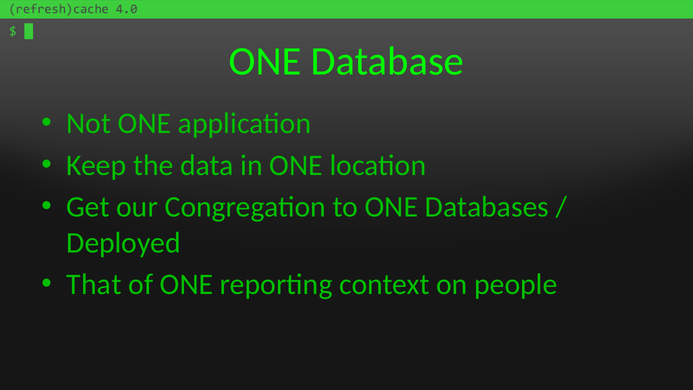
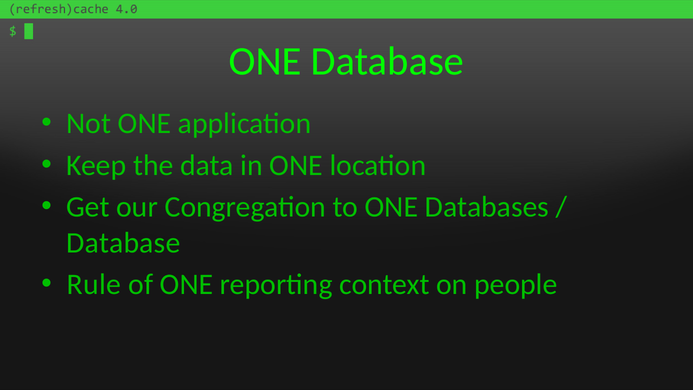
Deployed at (124, 243): Deployed -> Database
That: That -> Rule
